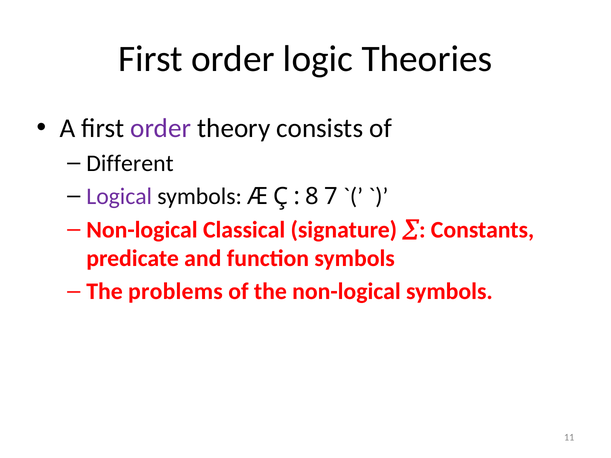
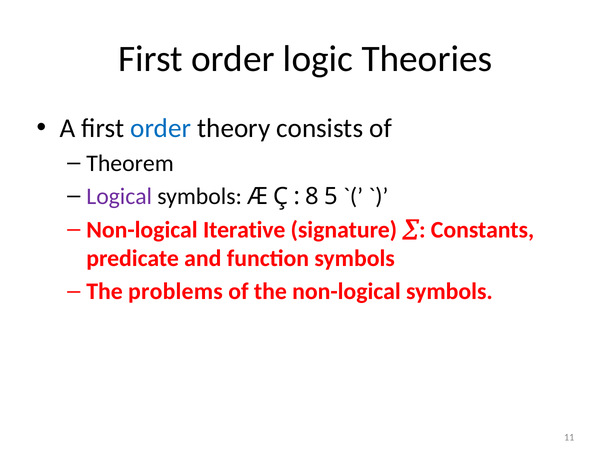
order at (161, 128) colour: purple -> blue
Different: Different -> Theorem
7: 7 -> 5
Classical: Classical -> Iterative
